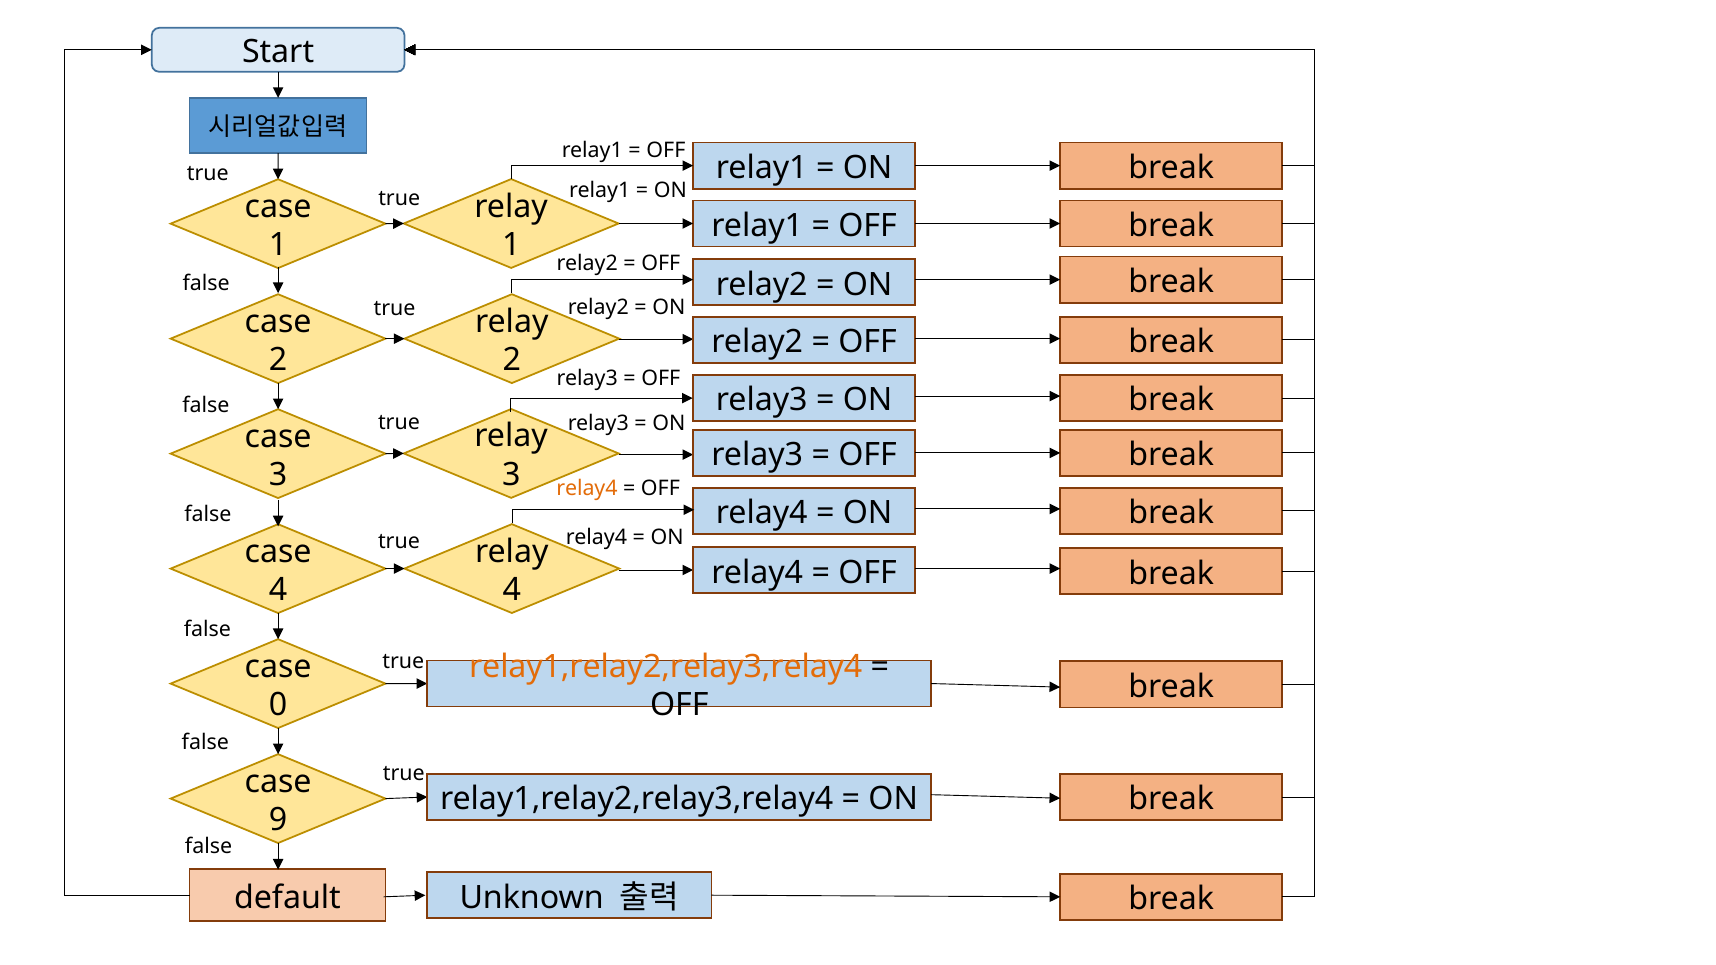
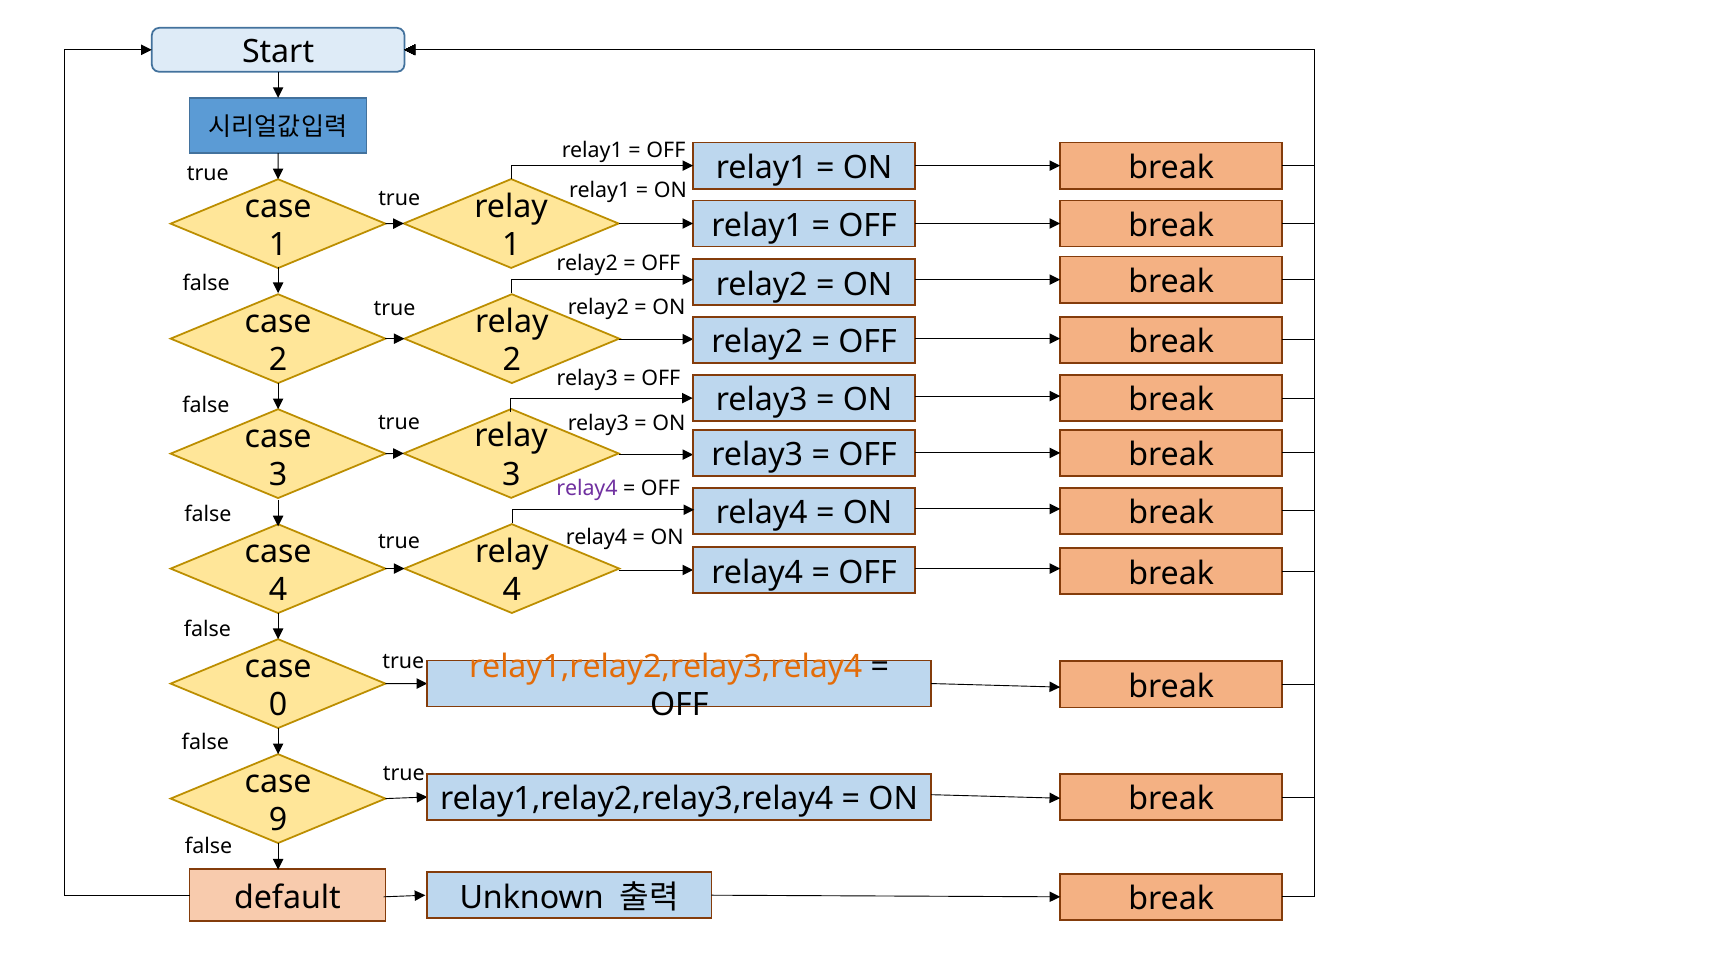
relay4 at (587, 488) colour: orange -> purple
